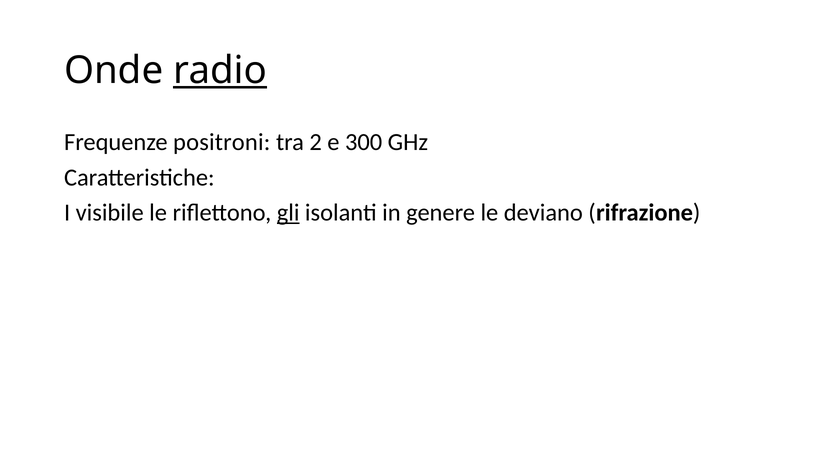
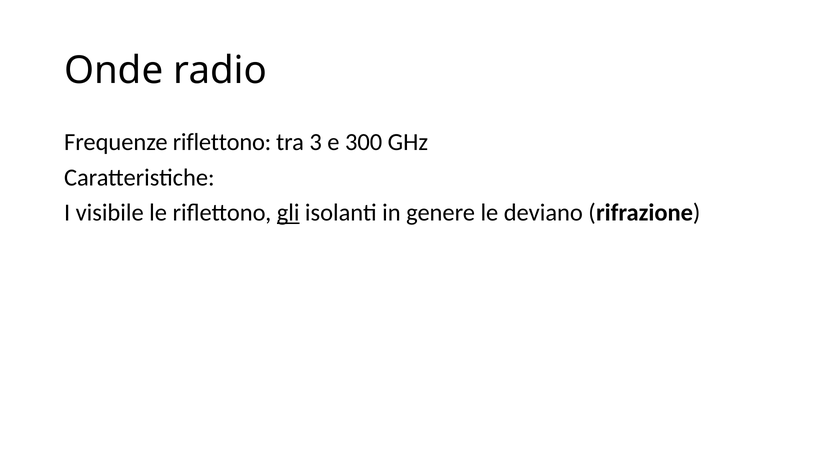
radio underline: present -> none
Frequenze positroni: positroni -> riflettono
2: 2 -> 3
